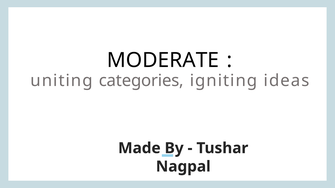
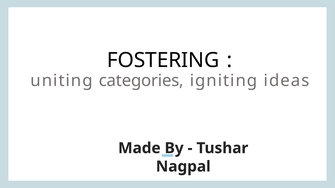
MODERATE: MODERATE -> FOSTERING
